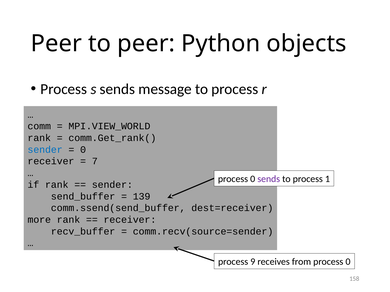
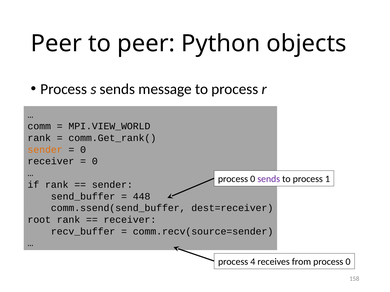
sender at (45, 150) colour: blue -> orange
7 at (95, 162): 7 -> 0
139: 139 -> 448
more: more -> root
9: 9 -> 4
